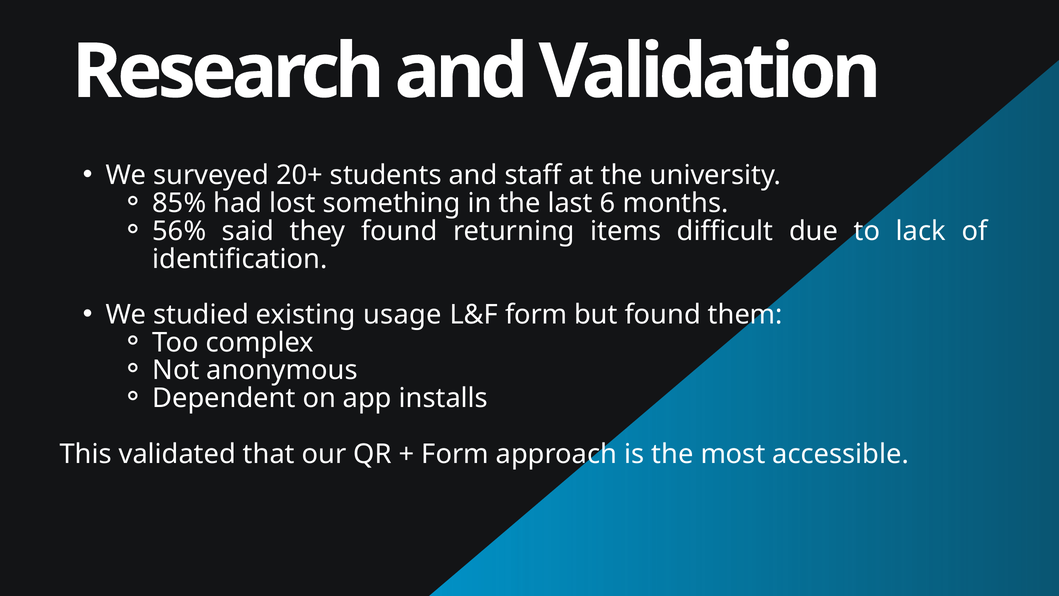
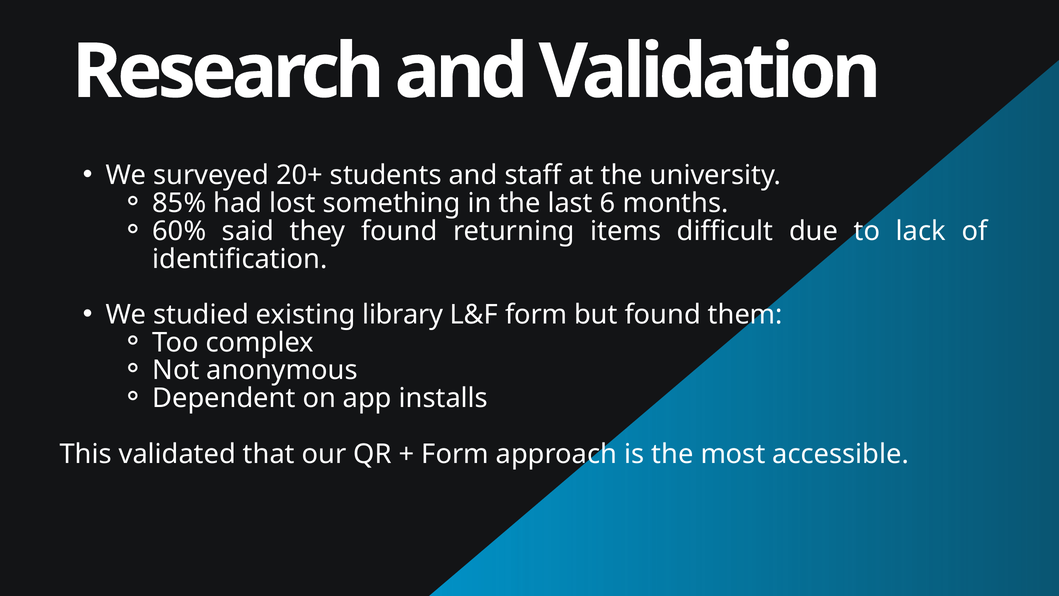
56%: 56% -> 60%
usage: usage -> library
